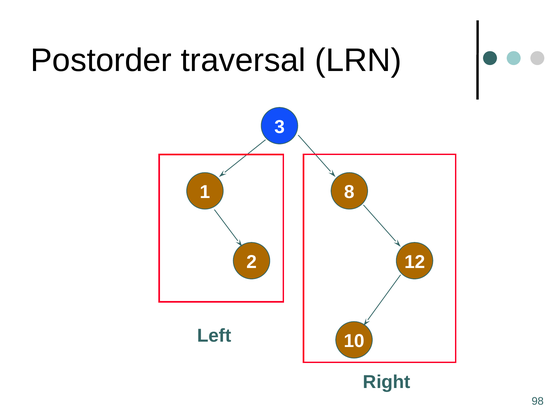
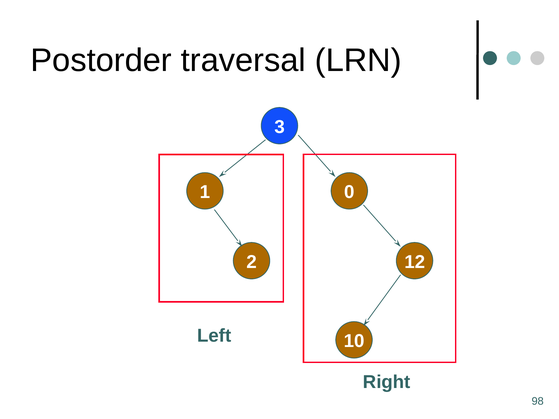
8: 8 -> 0
